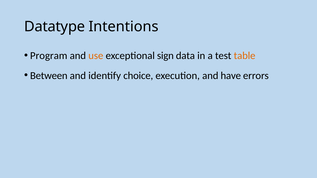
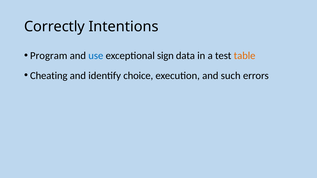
Datatype: Datatype -> Correctly
use colour: orange -> blue
Between: Between -> Cheating
have: have -> such
